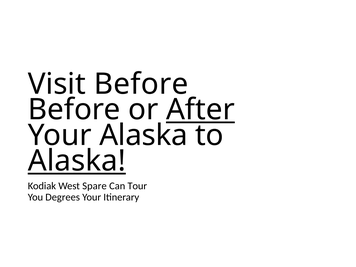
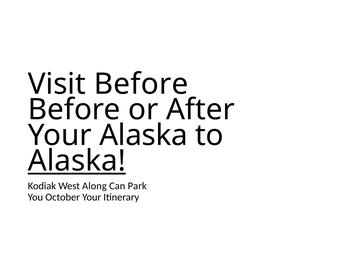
After underline: present -> none
Spare: Spare -> Along
Tour: Tour -> Park
Degrees: Degrees -> October
